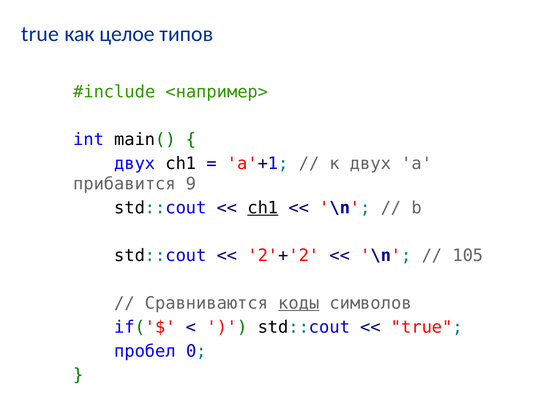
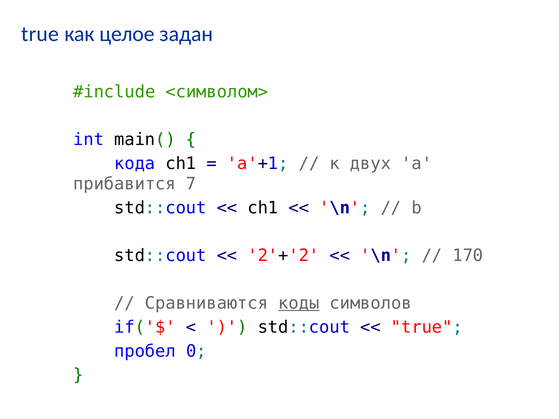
типов: типов -> задан
<например>: <например> -> <символом>
двух at (135, 163): двух -> кода
9: 9 -> 7
ch1 at (263, 208) underline: present -> none
105: 105 -> 170
